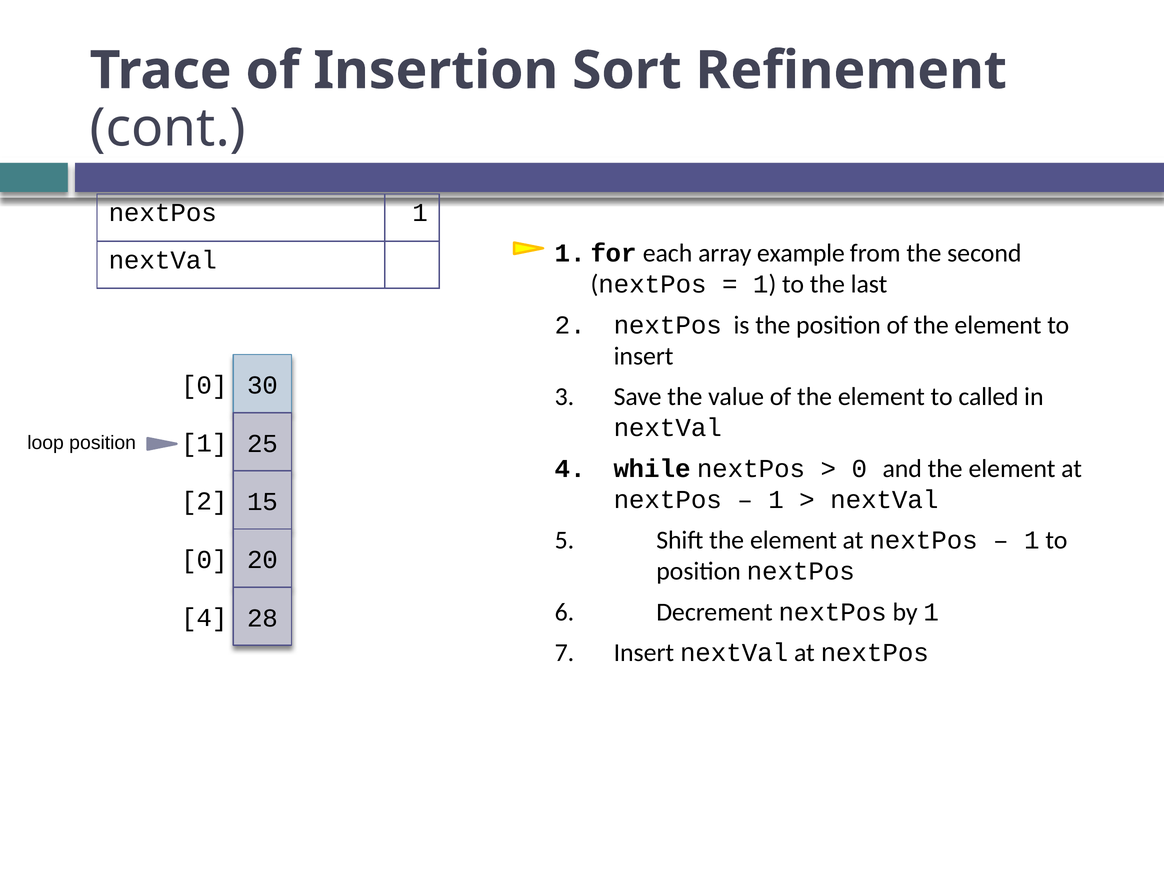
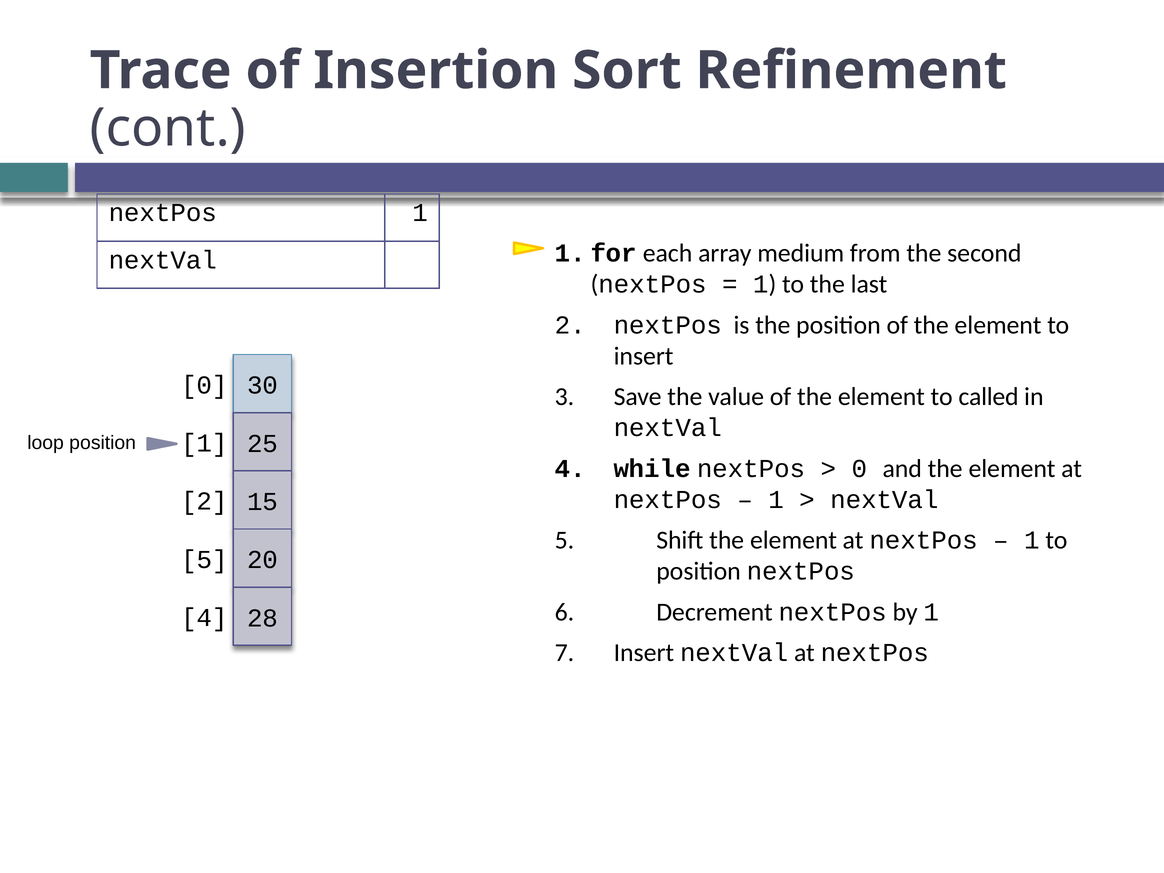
example: example -> medium
0 at (204, 560): 0 -> 5
